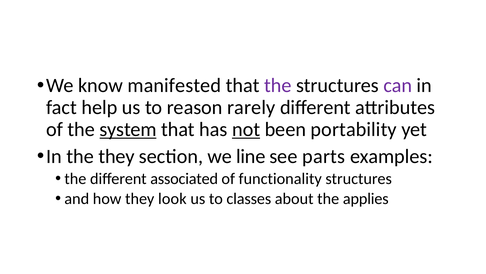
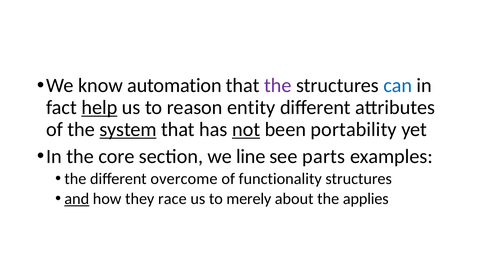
manifested: manifested -> automation
can colour: purple -> blue
help underline: none -> present
rarely: rarely -> entity
the they: they -> core
associated: associated -> overcome
and underline: none -> present
look: look -> race
classes: classes -> merely
